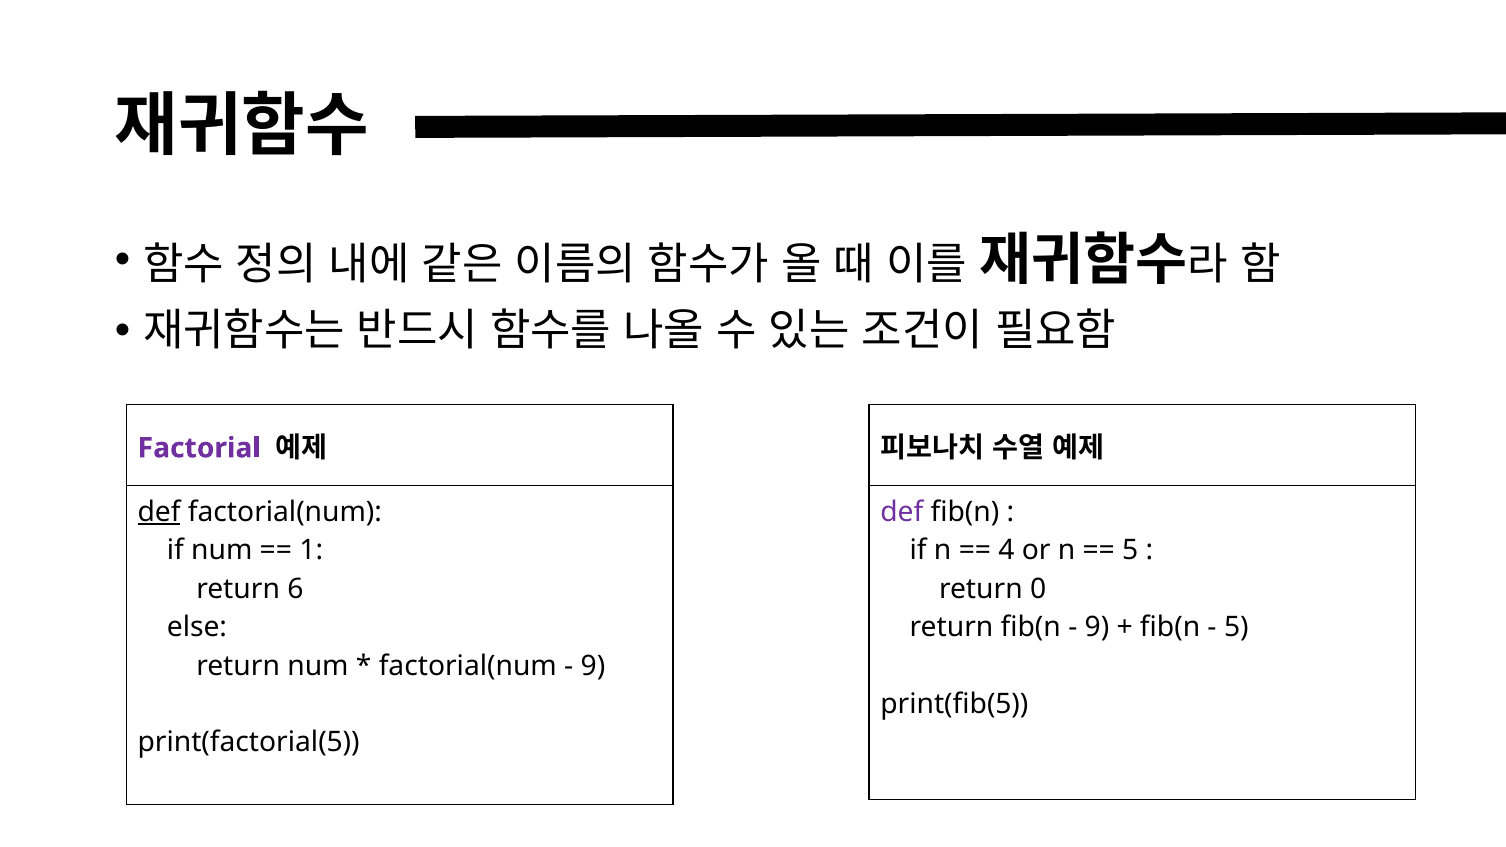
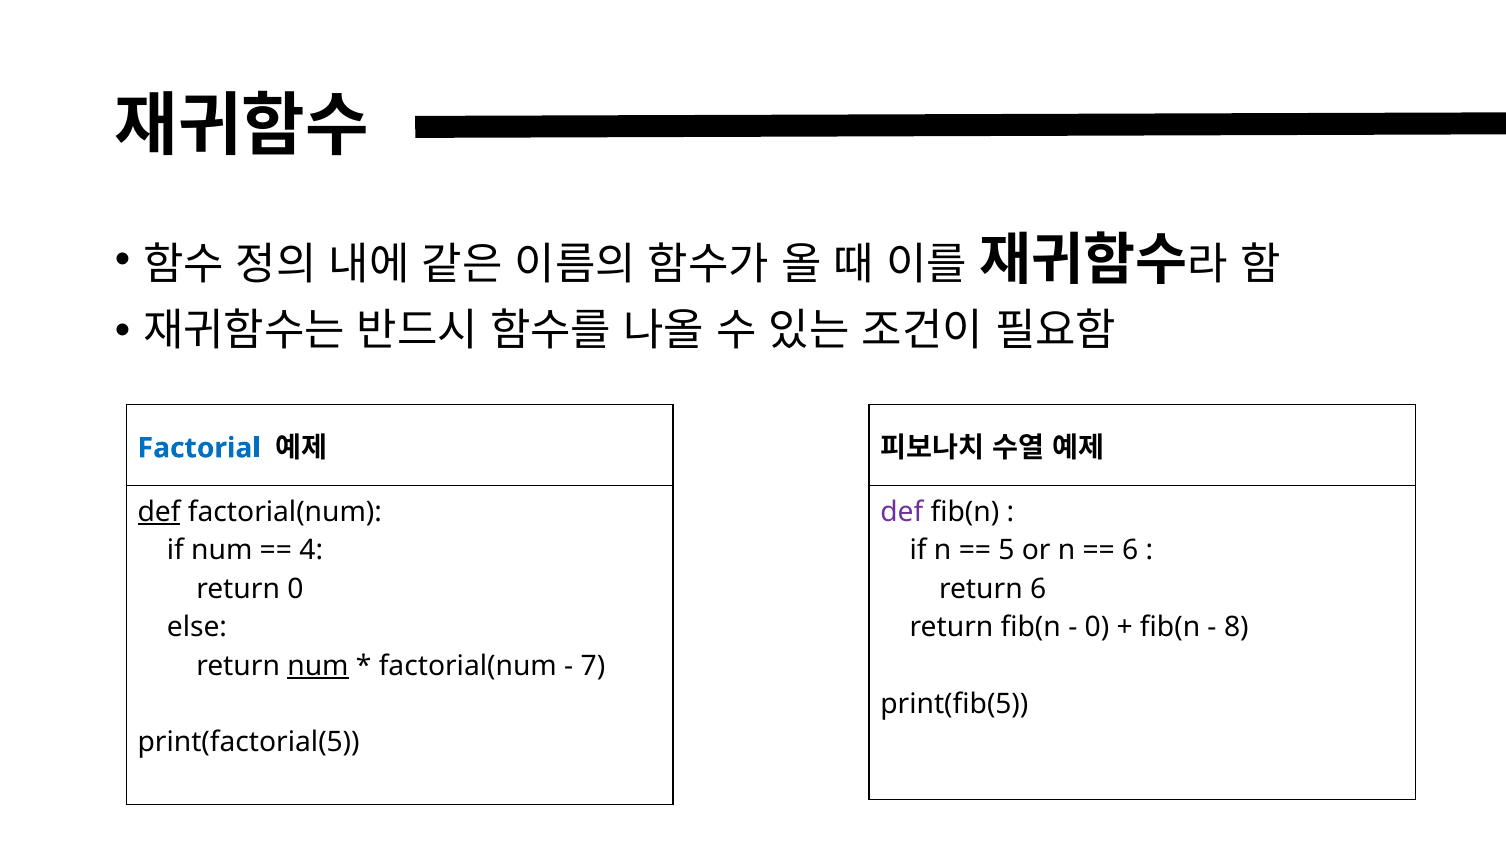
Factorial colour: purple -> blue
1: 1 -> 4
4: 4 -> 5
5 at (1130, 551): 5 -> 6
return 6: 6 -> 0
return 0: 0 -> 6
9 at (1097, 627): 9 -> 0
5 at (1236, 627): 5 -> 8
num at (318, 666) underline: none -> present
9 at (593, 666): 9 -> 7
